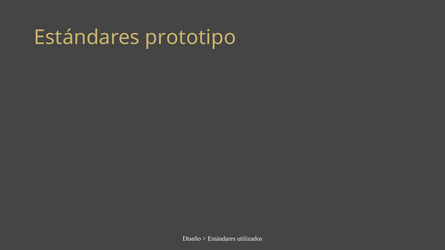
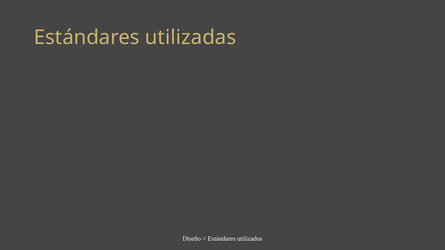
prototipo: prototipo -> utilizadas
